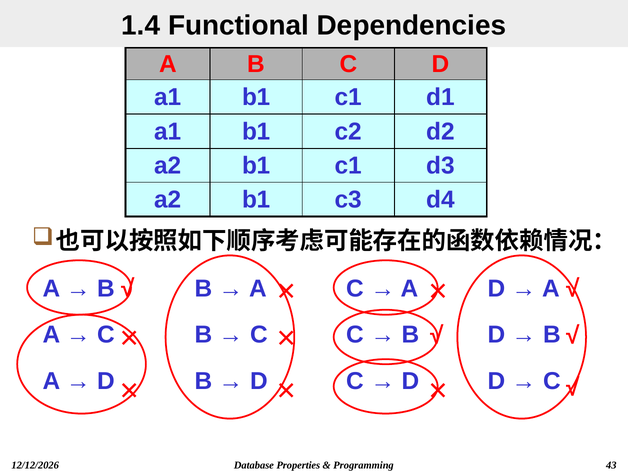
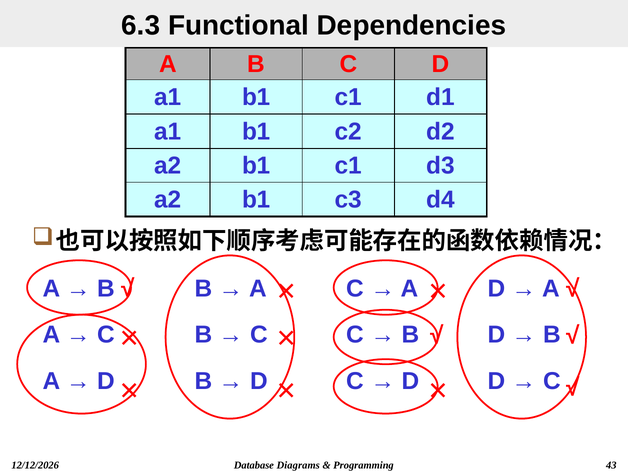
1.4: 1.4 -> 6.3
Properties: Properties -> Diagrams
